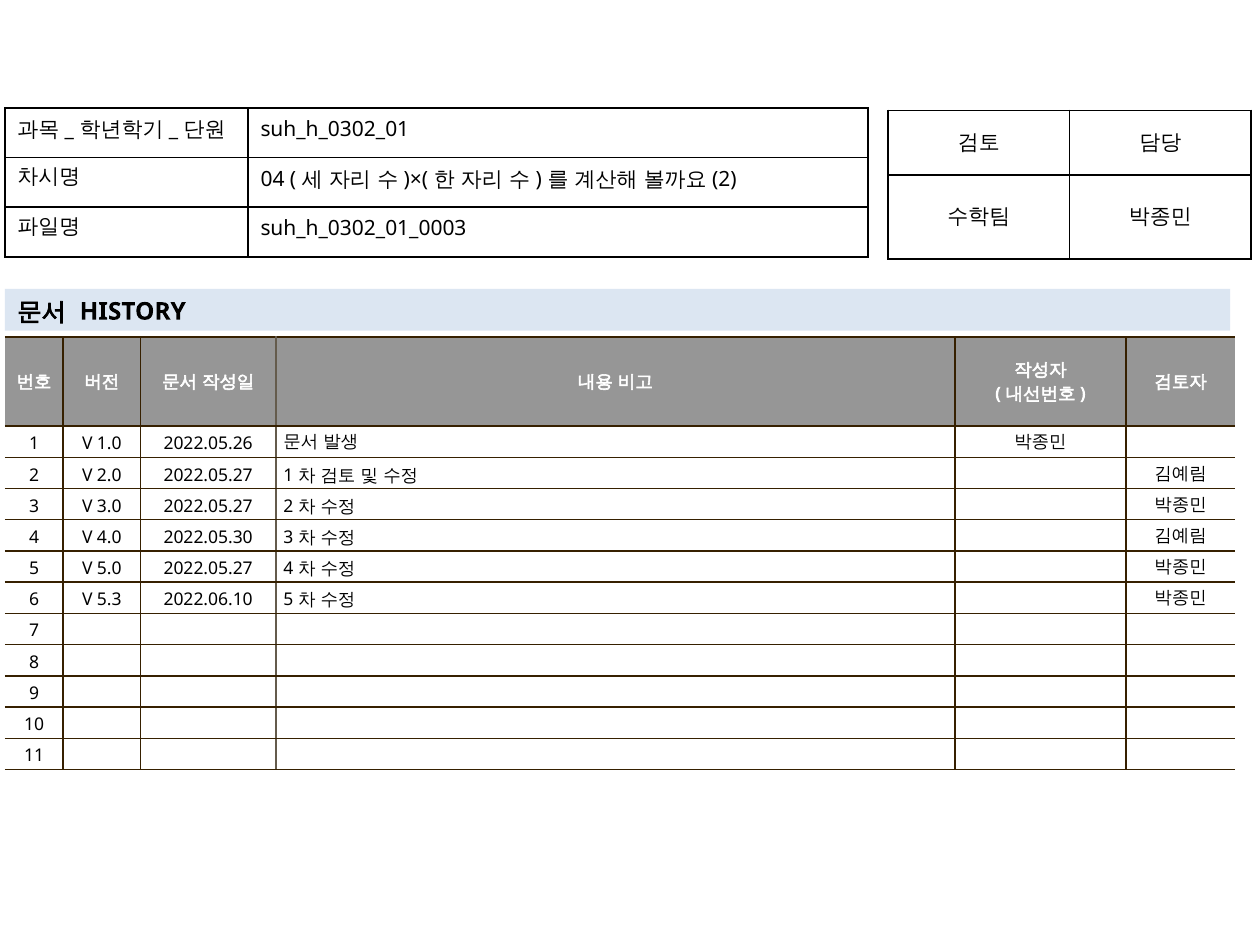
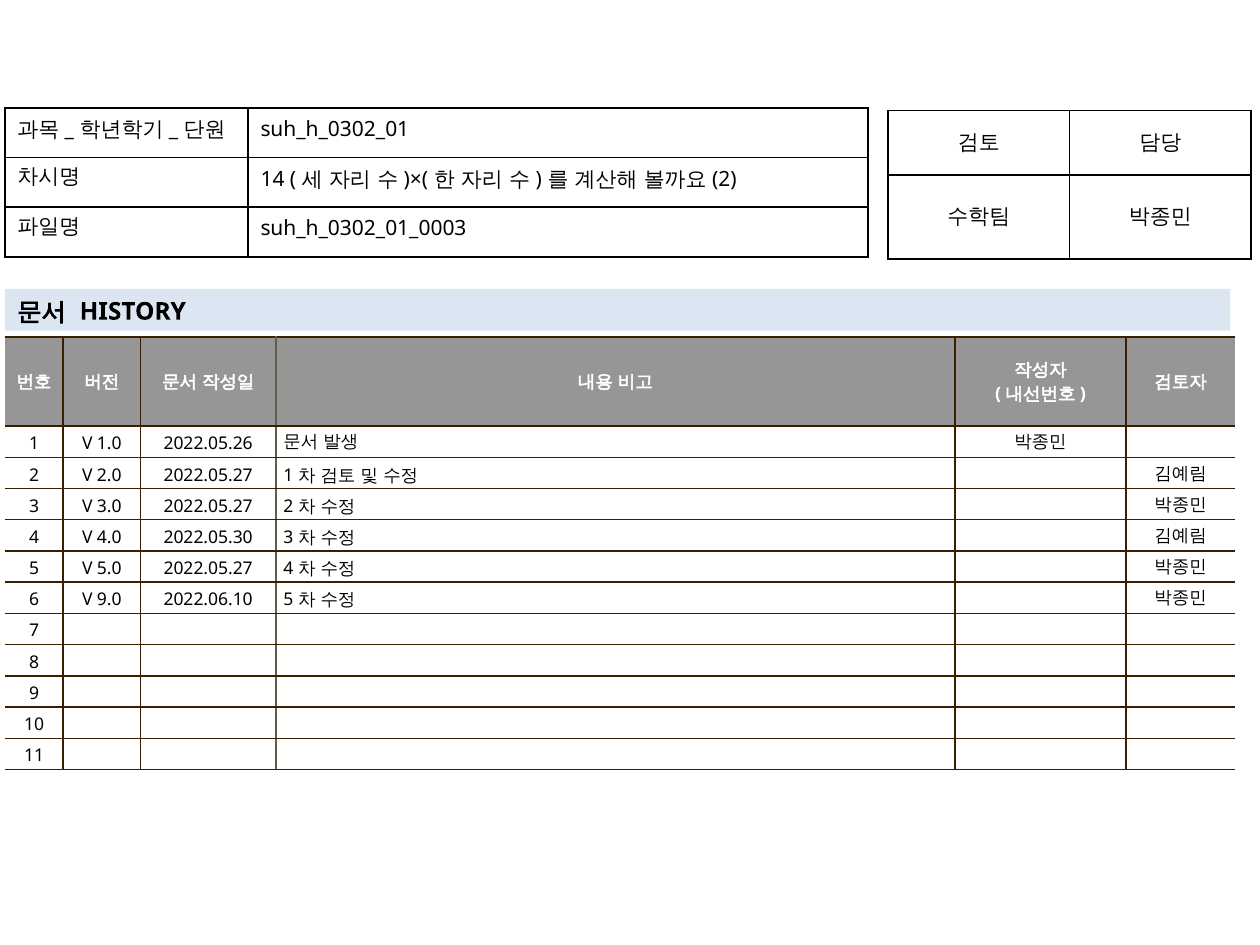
04: 04 -> 14
5.3: 5.3 -> 9.0
